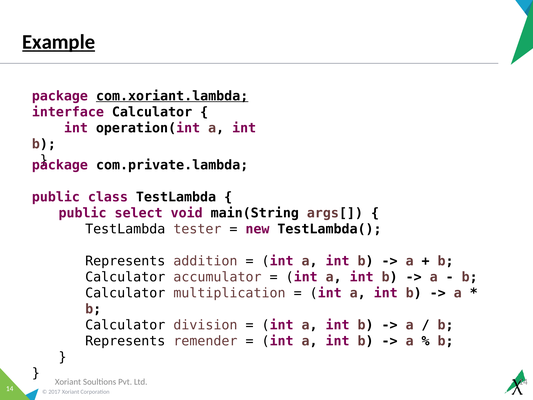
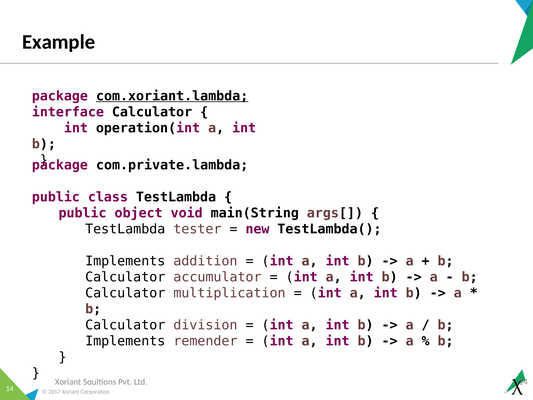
Example underline: present -> none
select: select -> object
Represents at (125, 261): Represents -> Implements
Represents at (125, 341): Represents -> Implements
